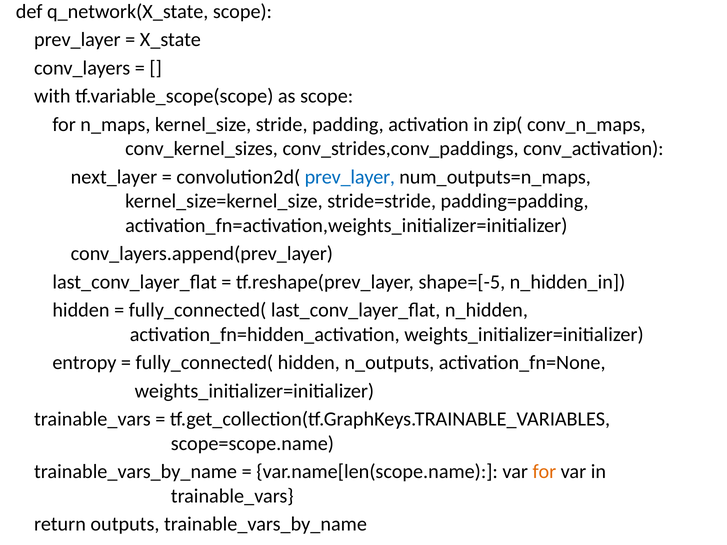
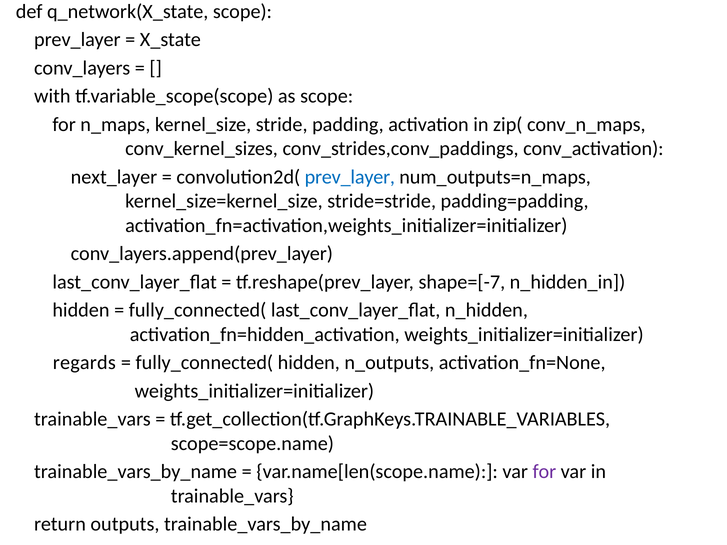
shape=[-5: shape=[-5 -> shape=[-7
entropy: entropy -> regards
for at (544, 472) colour: orange -> purple
